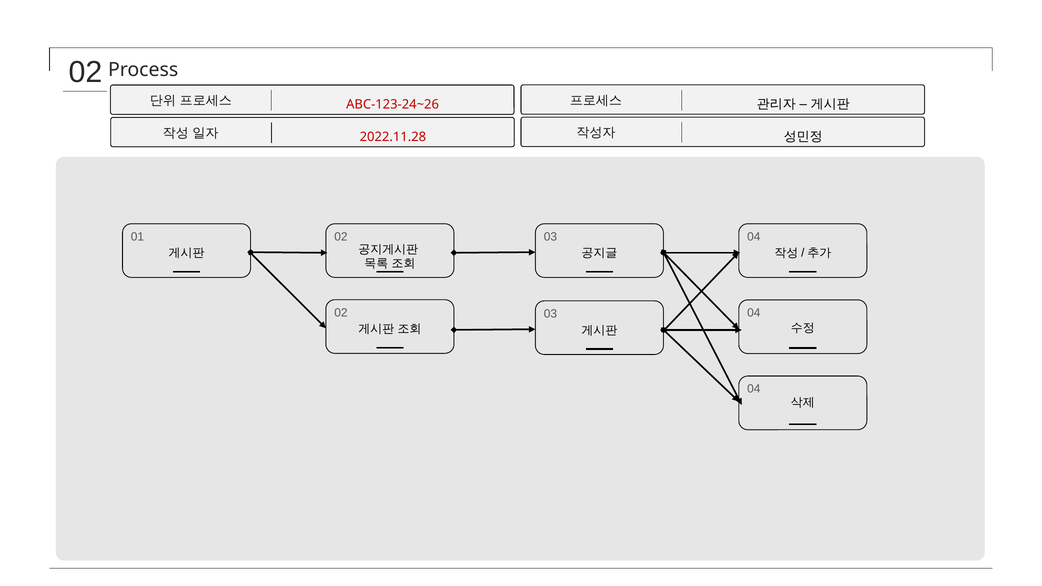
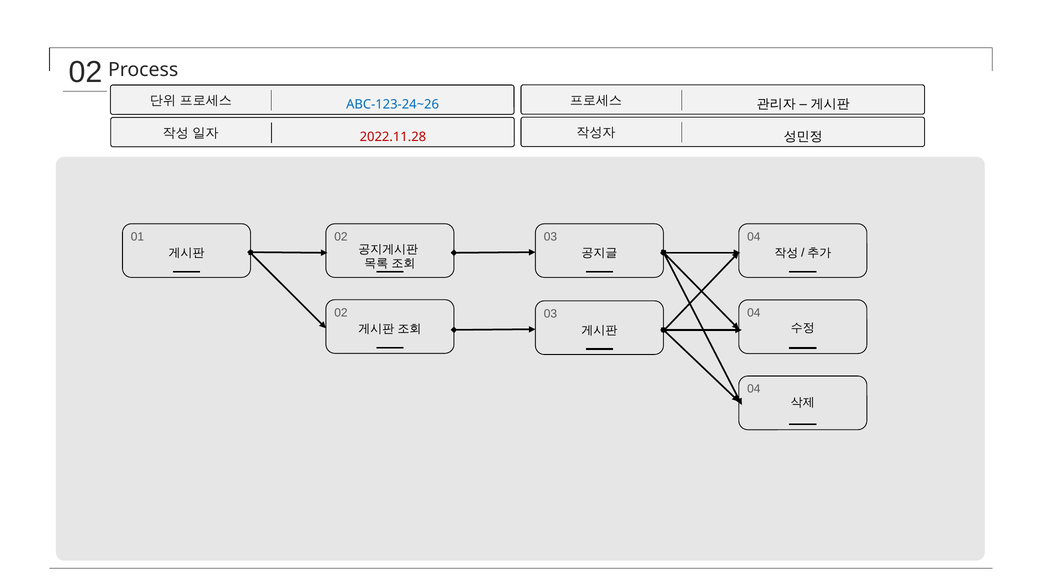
ABC-123-24~26 colour: red -> blue
